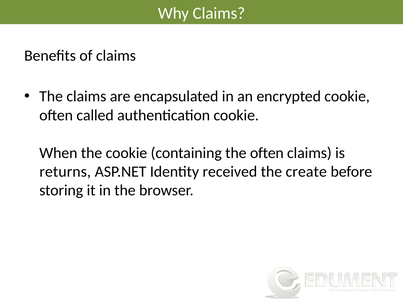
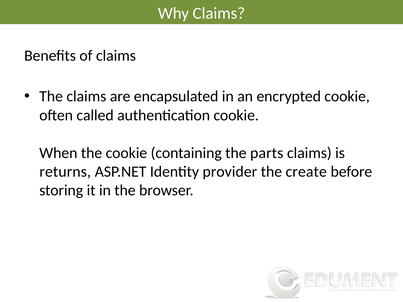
the often: often -> parts
received: received -> provider
